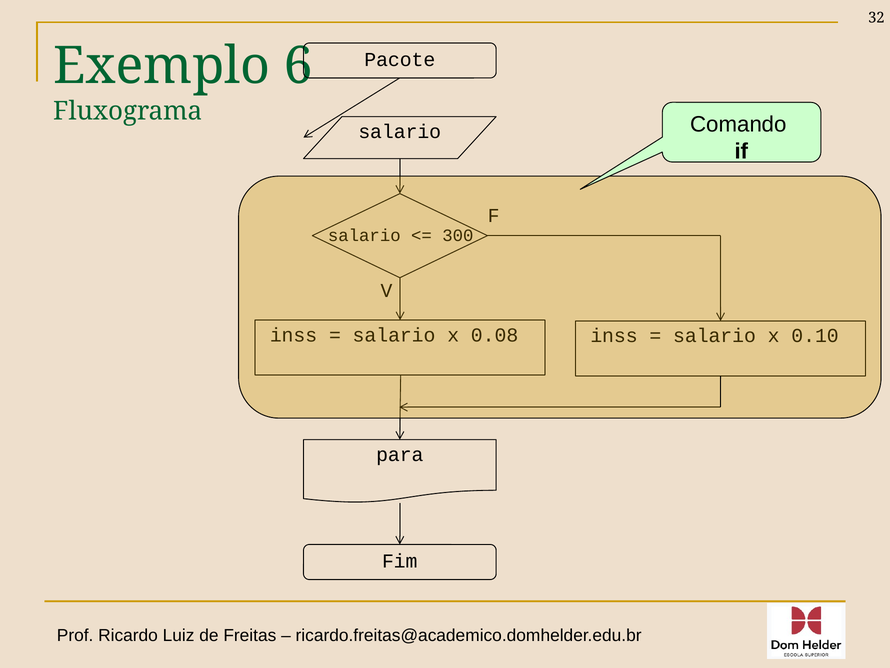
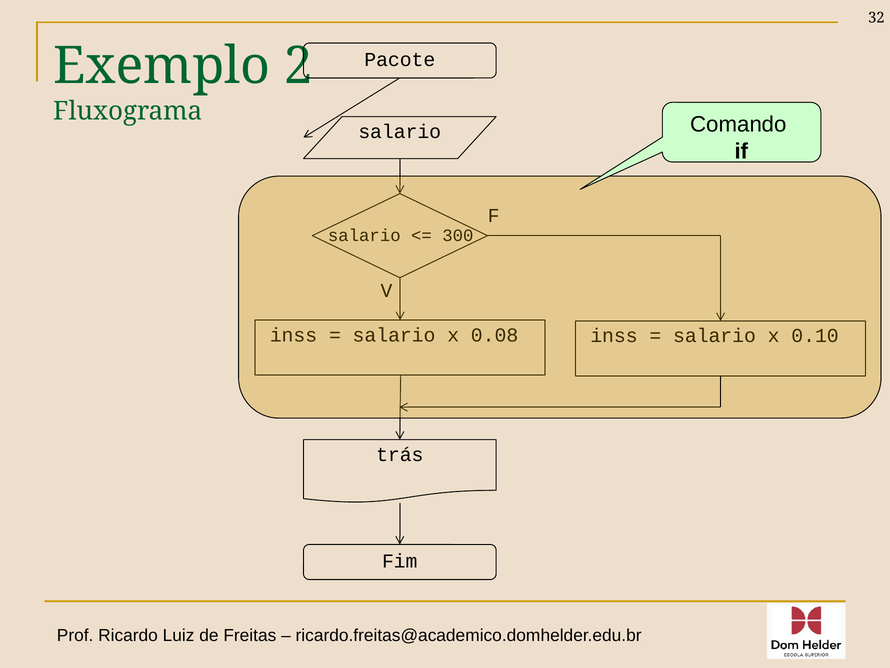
6: 6 -> 2
para: para -> trás
